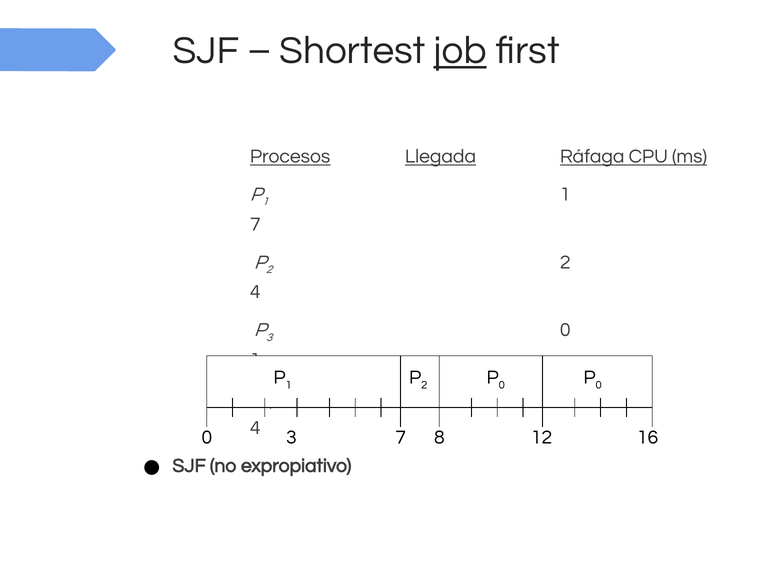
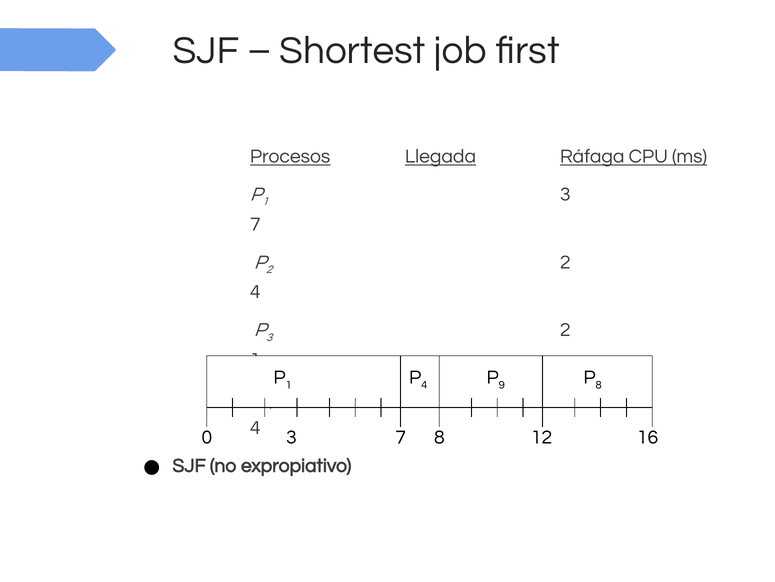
job underline: present -> none
1 at (565, 194): 1 -> 3
0 at (565, 330): 0 -> 2
2 at (424, 385): 2 -> 4
0 at (502, 385): 0 -> 9
0 at (599, 385): 0 -> 8
